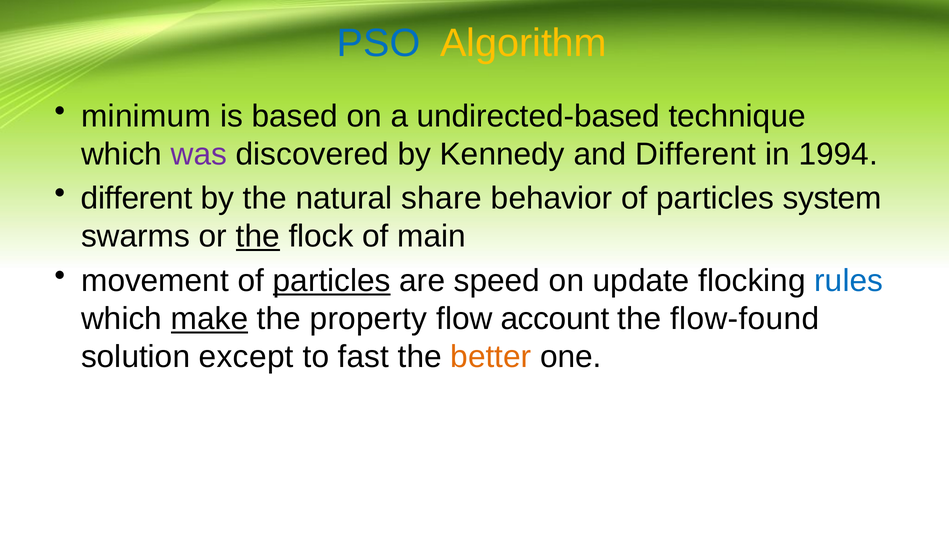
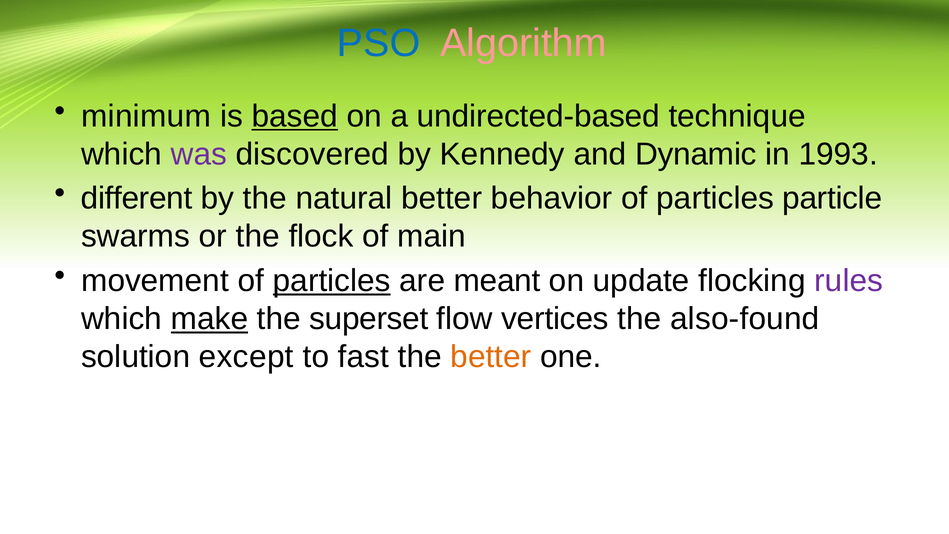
Algorithm colour: yellow -> pink
based underline: none -> present
and Different: Different -> Dynamic
1994: 1994 -> 1993
natural share: share -> better
system: system -> particle
the at (258, 236) underline: present -> none
speed: speed -> meant
rules colour: blue -> purple
property: property -> superset
account: account -> vertices
flow-found: flow-found -> also-found
